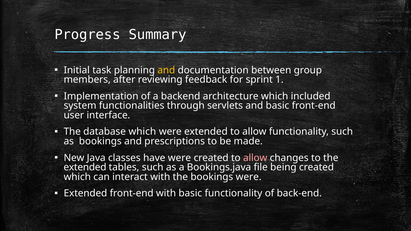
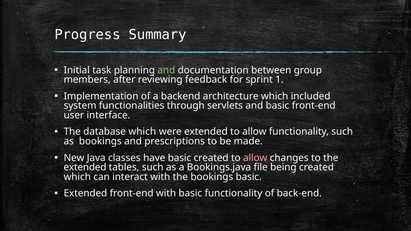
and at (166, 70) colour: yellow -> light green
have were: were -> basic
bookings were: were -> basic
